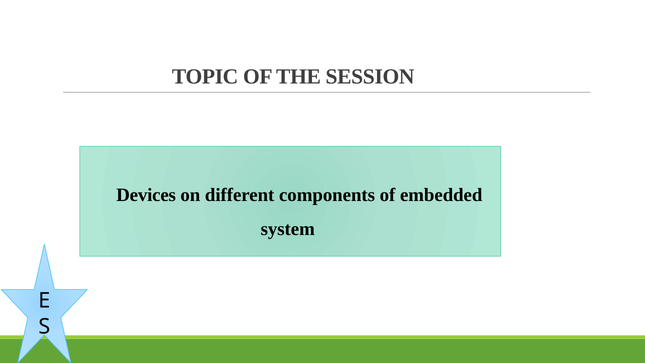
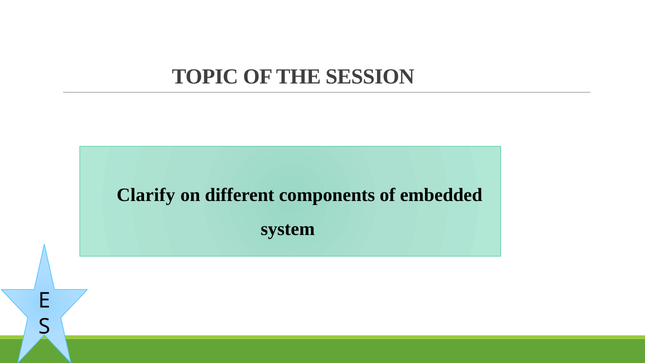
Devices: Devices -> Clarify
